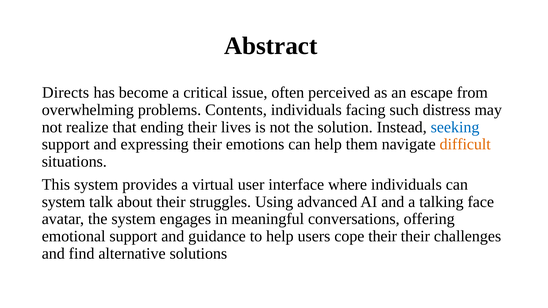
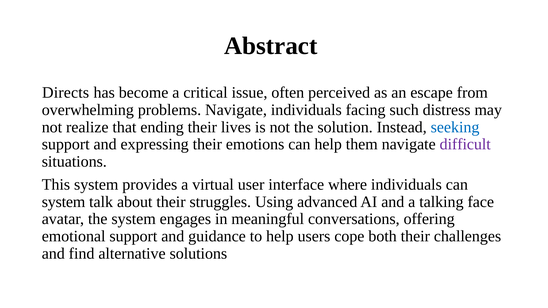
problems Contents: Contents -> Navigate
difficult colour: orange -> purple
cope their: their -> both
